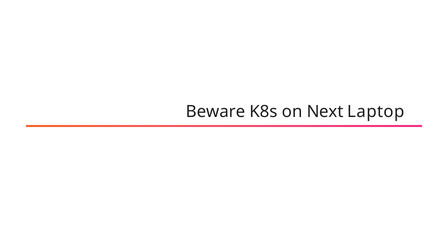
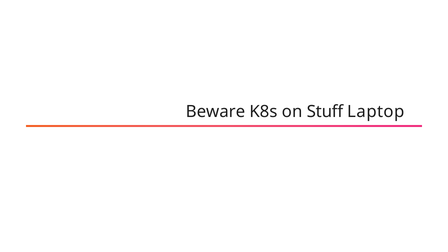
Next: Next -> Stuff
